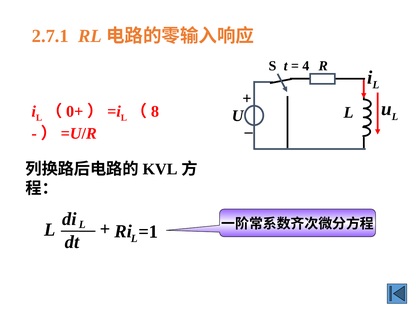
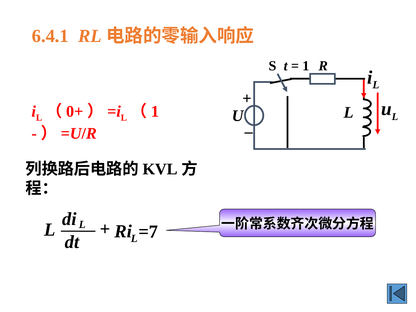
2.7.1: 2.7.1 -> 6.4.1
4 at (306, 66): 4 -> 1
8 at (155, 111): 8 -> 1
=1: =1 -> =7
